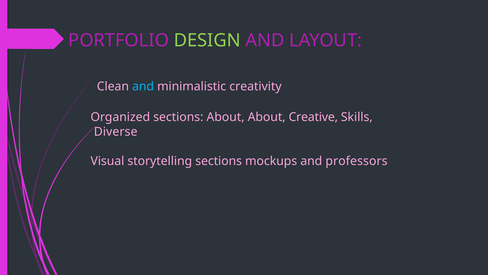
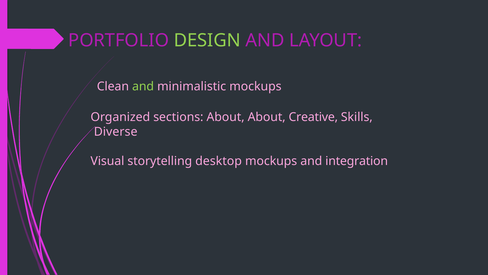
and at (143, 86) colour: light blue -> light green
minimalistic creativity: creativity -> mockups
storytelling sections: sections -> desktop
professors: professors -> integration
